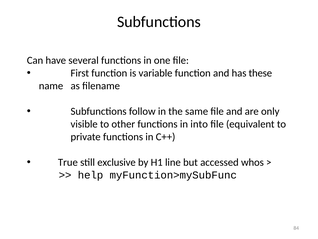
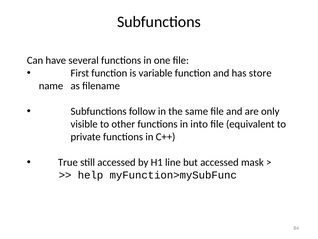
these: these -> store
still exclusive: exclusive -> accessed
whos: whos -> mask
